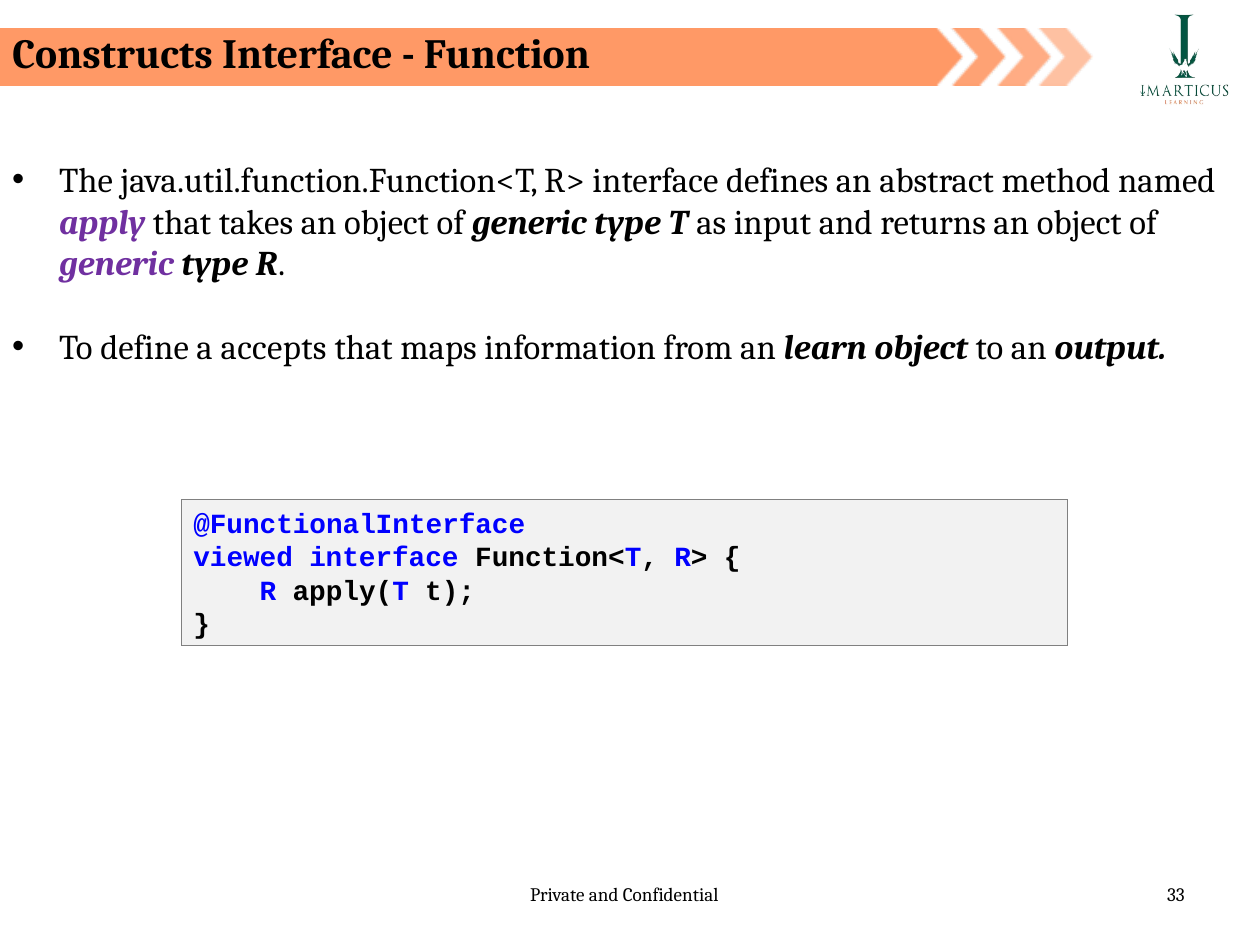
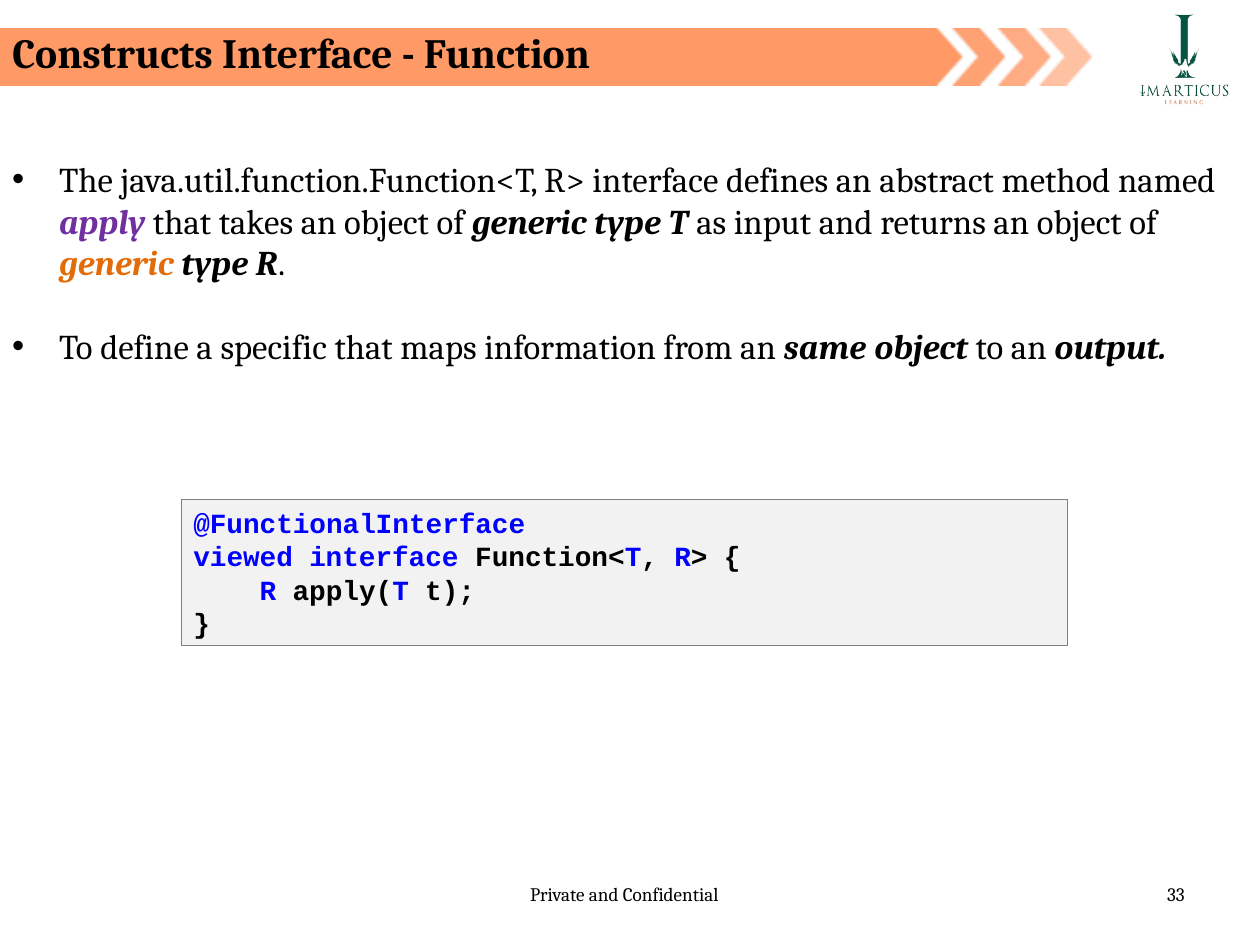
generic at (117, 264) colour: purple -> orange
accepts: accepts -> specific
learn: learn -> same
